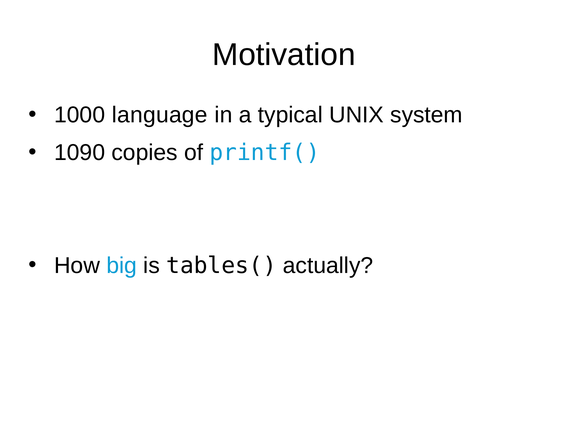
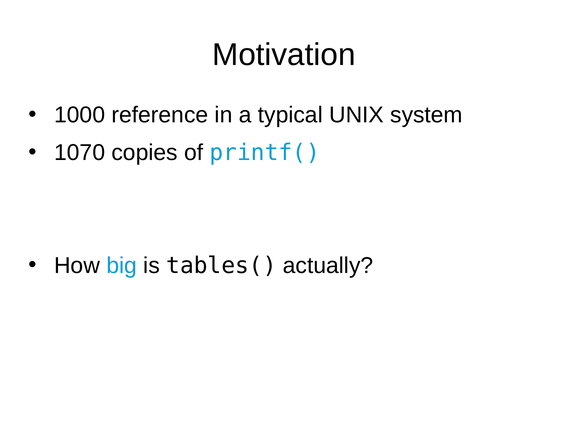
language: language -> reference
1090: 1090 -> 1070
